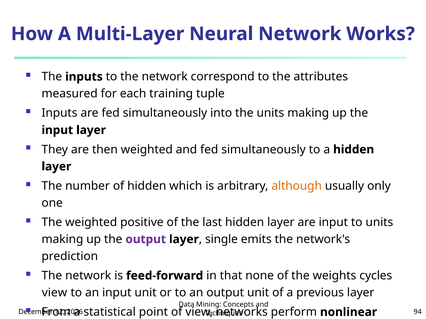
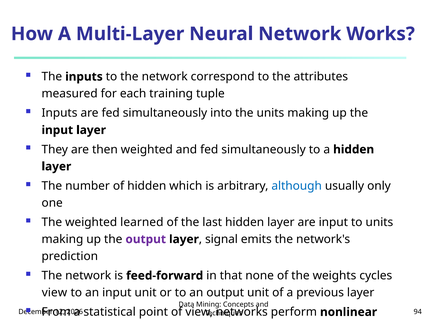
although colour: orange -> blue
positive: positive -> learned
single: single -> signal
